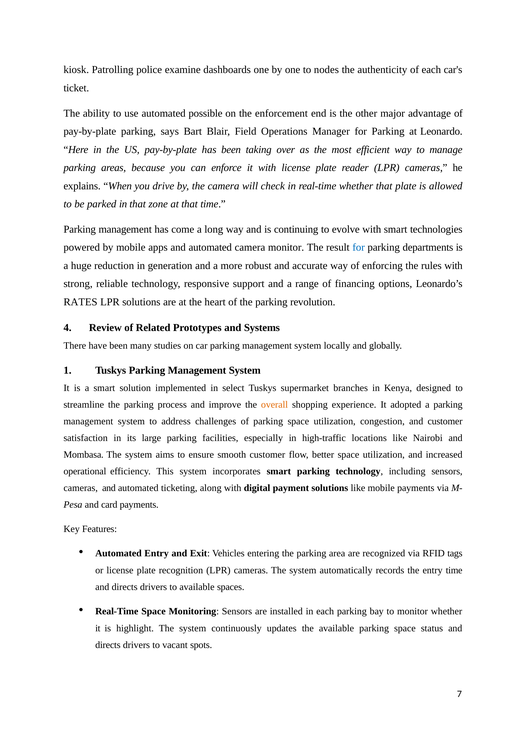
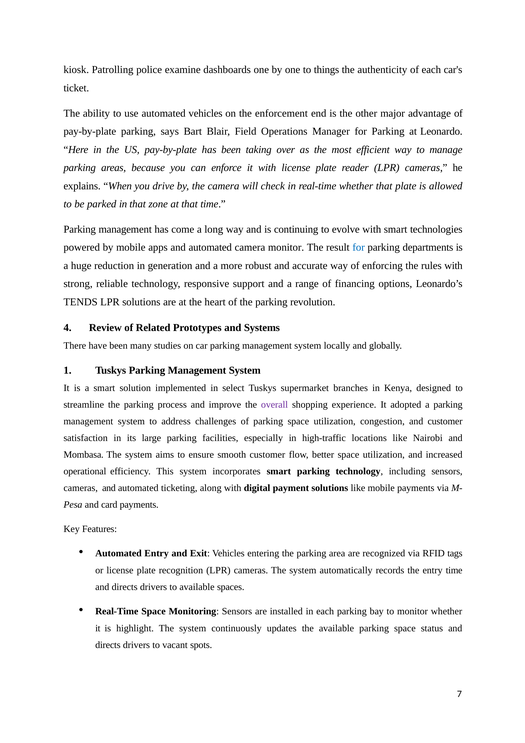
nodes: nodes -> things
automated possible: possible -> vehicles
RATES: RATES -> TENDS
overall colour: orange -> purple
